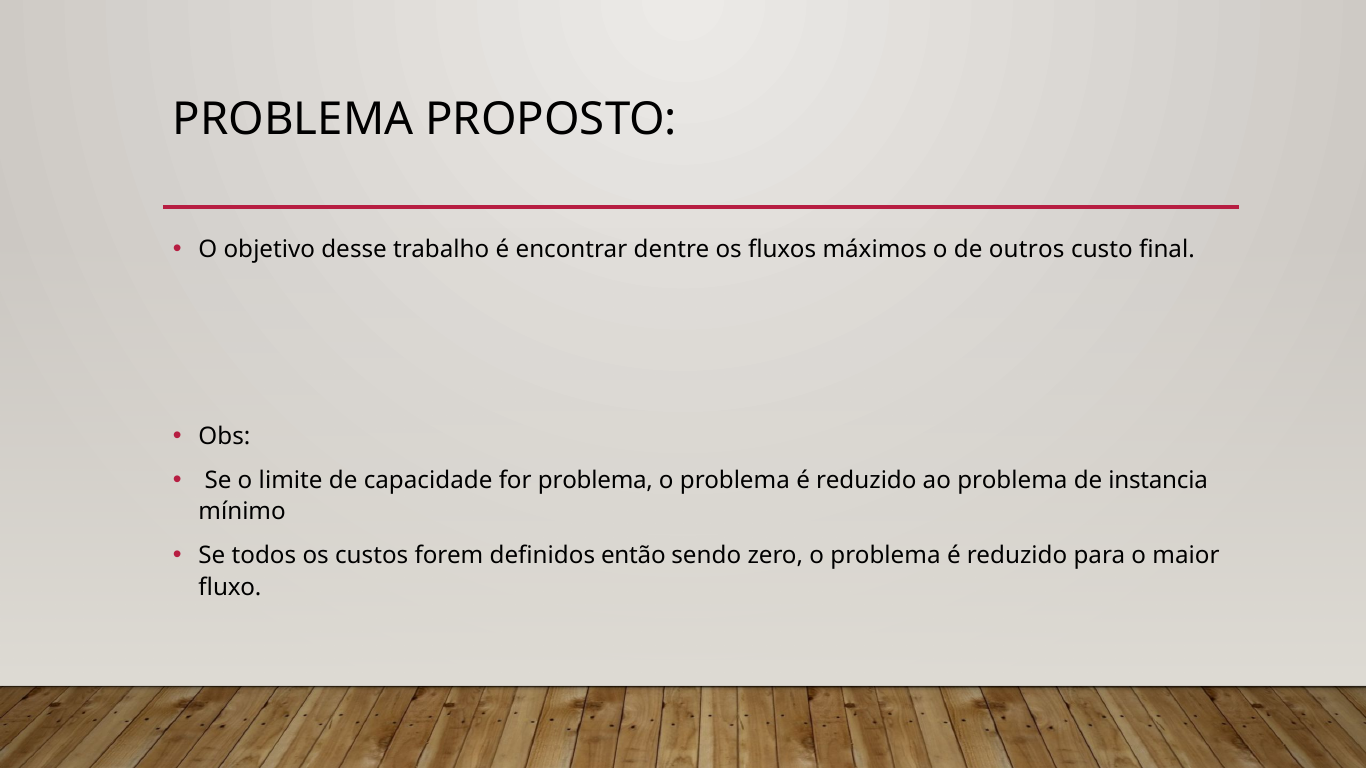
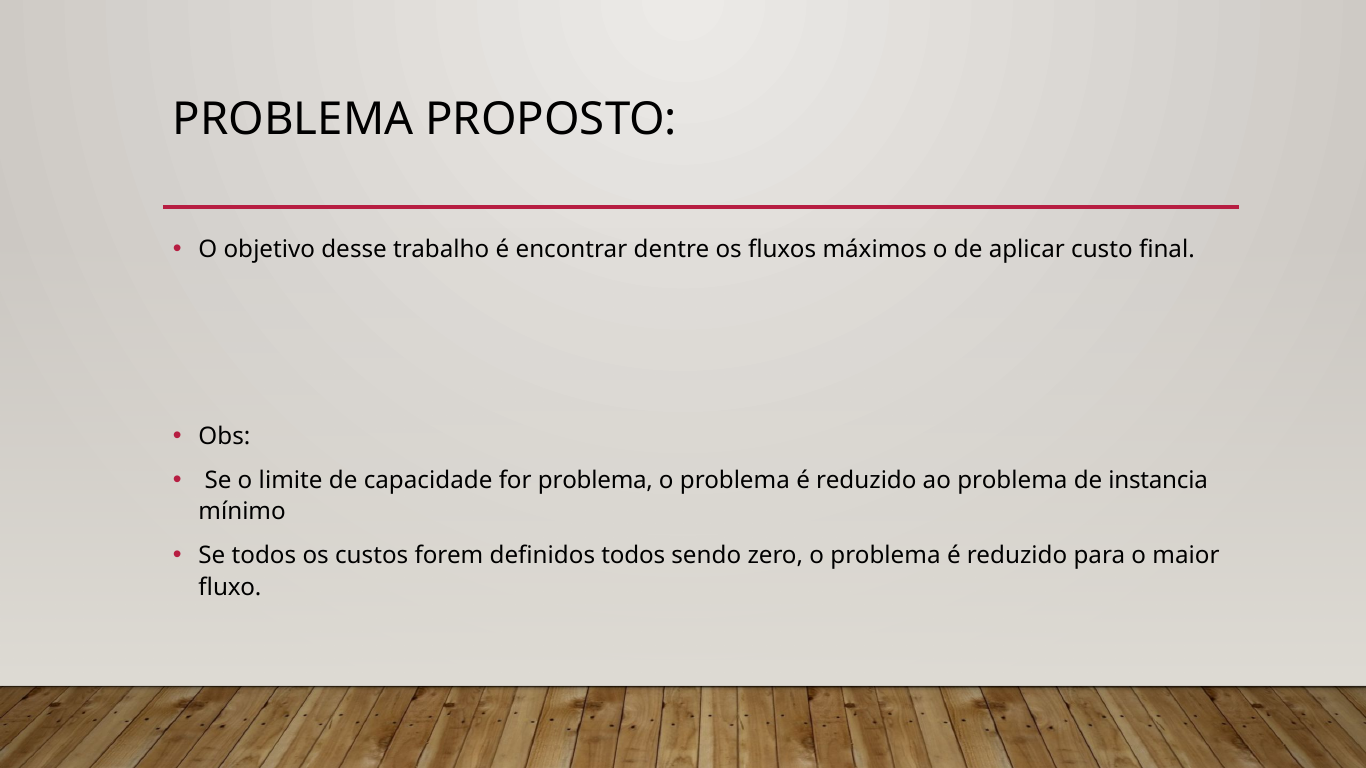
outros: outros -> aplicar
definidos então: então -> todos
